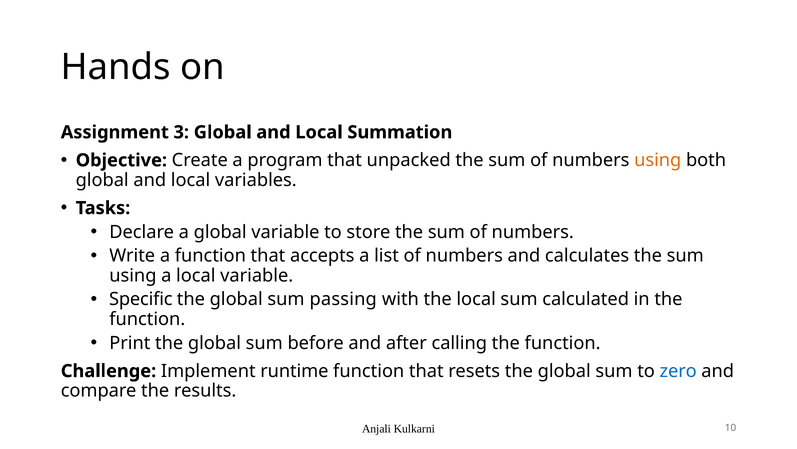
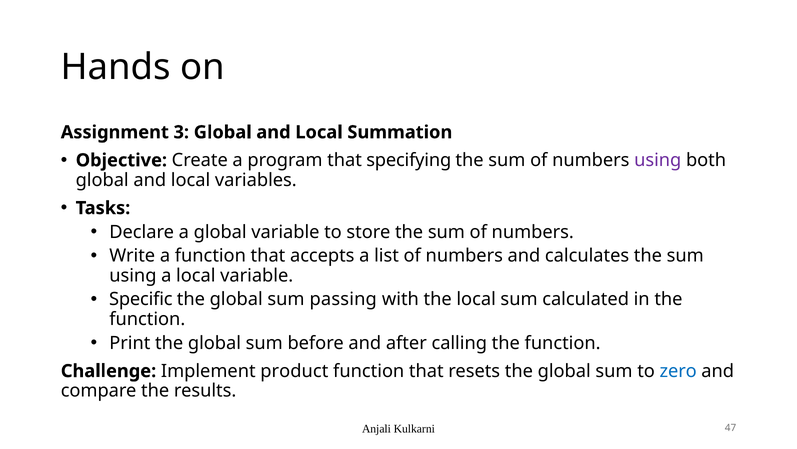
unpacked: unpacked -> specifying
using at (658, 160) colour: orange -> purple
runtime: runtime -> product
10: 10 -> 47
